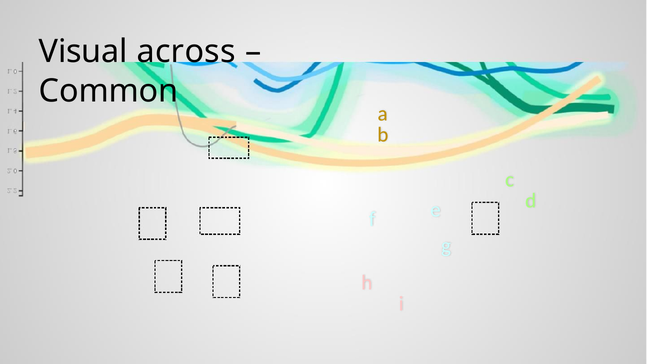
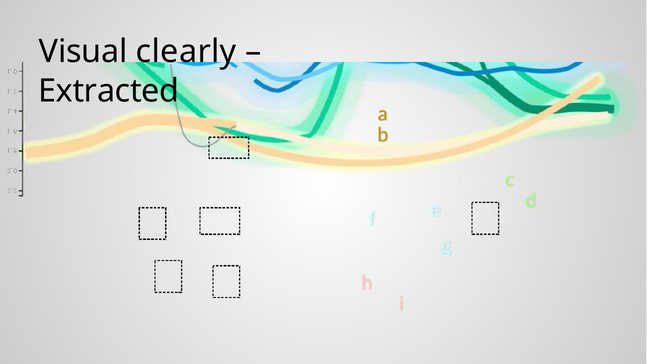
across: across -> clearly
Common: Common -> Extracted
